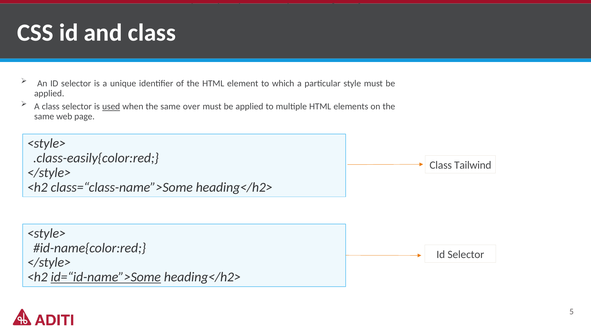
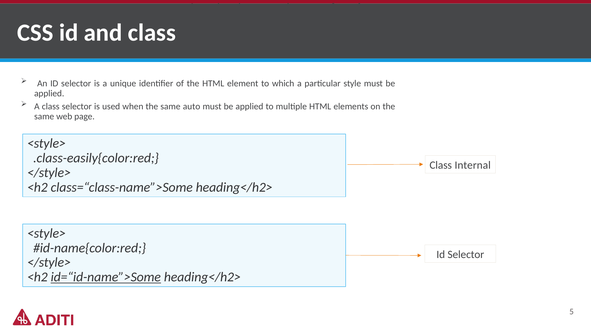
used underline: present -> none
over: over -> auto
Tailwind: Tailwind -> Internal
